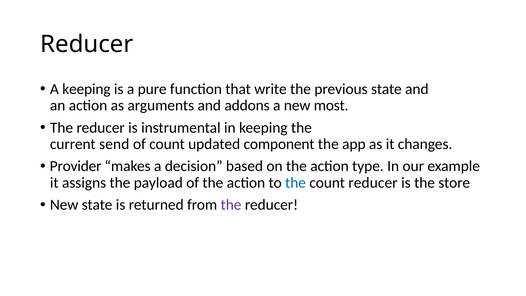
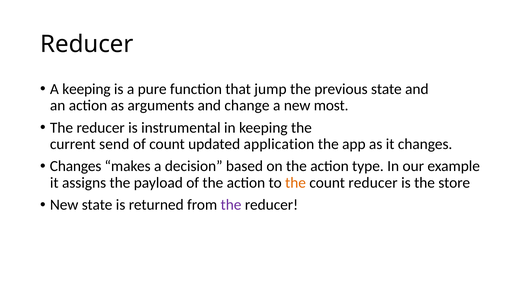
write: write -> jump
addons: addons -> change
component: component -> application
Provider at (76, 166): Provider -> Changes
the at (296, 183) colour: blue -> orange
